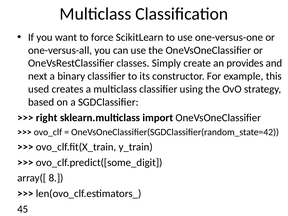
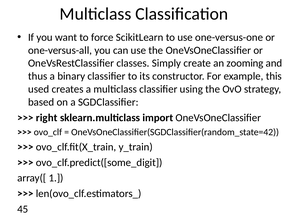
provides: provides -> zooming
next: next -> thus
8: 8 -> 1
